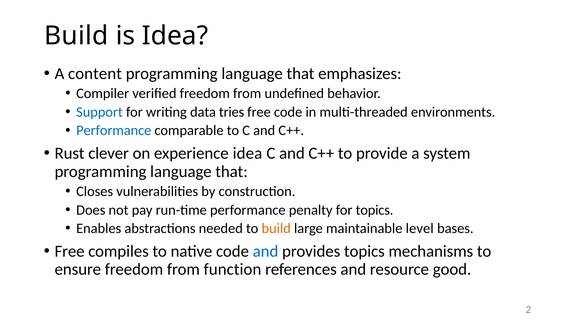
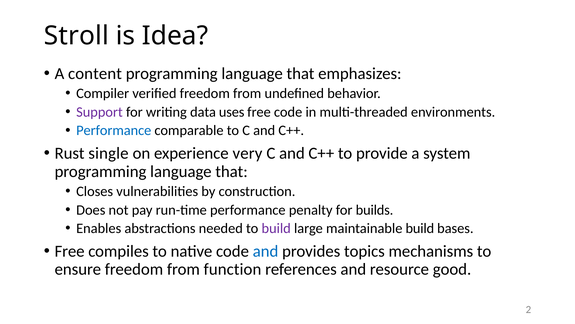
Build at (76, 36): Build -> Stroll
Support colour: blue -> purple
tries: tries -> uses
clever: clever -> single
experience idea: idea -> very
for topics: topics -> builds
build at (276, 228) colour: orange -> purple
maintainable level: level -> build
